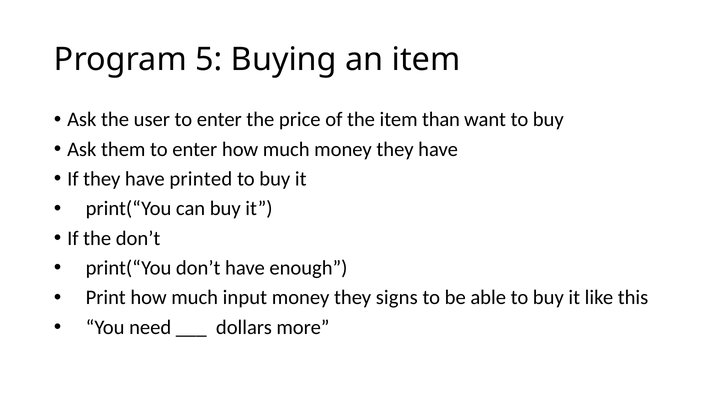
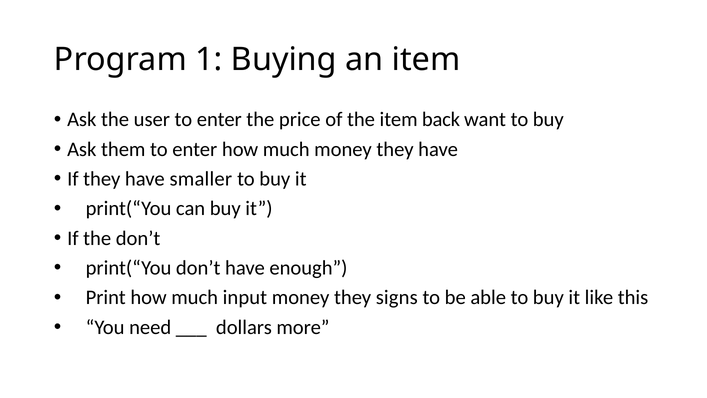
5: 5 -> 1
than: than -> back
printed: printed -> smaller
